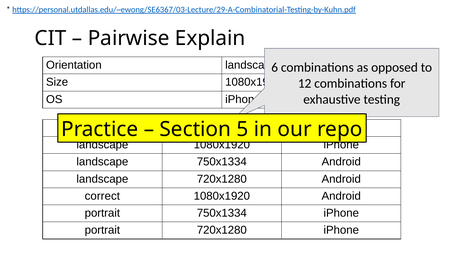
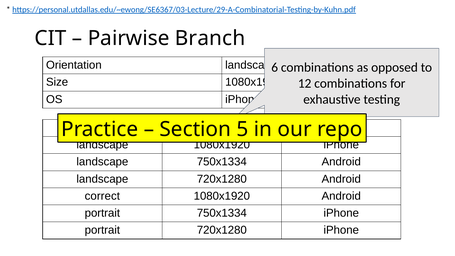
Explain: Explain -> Branch
